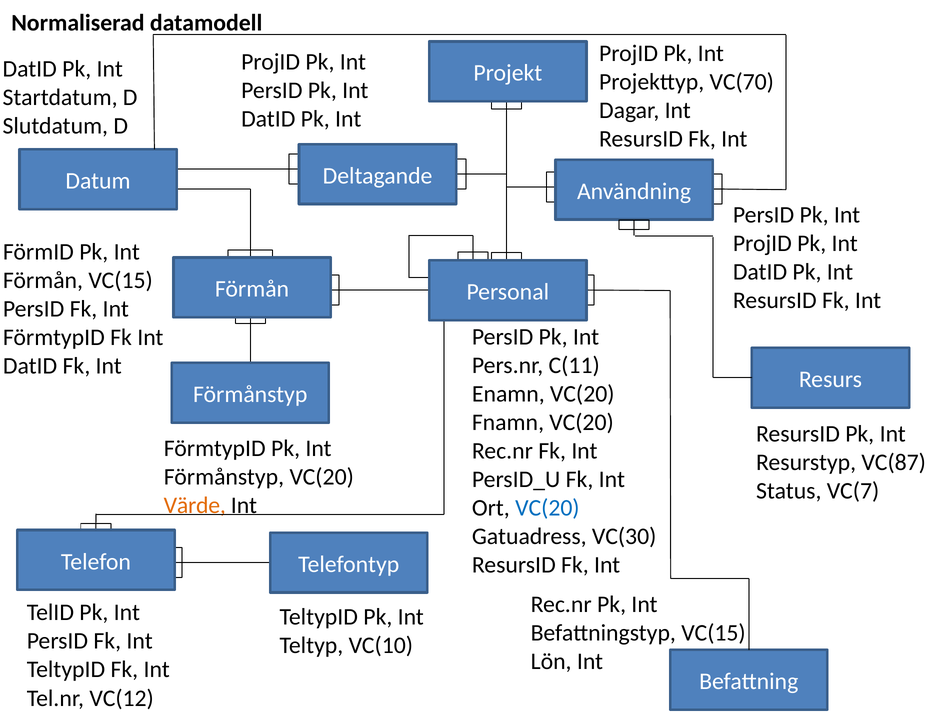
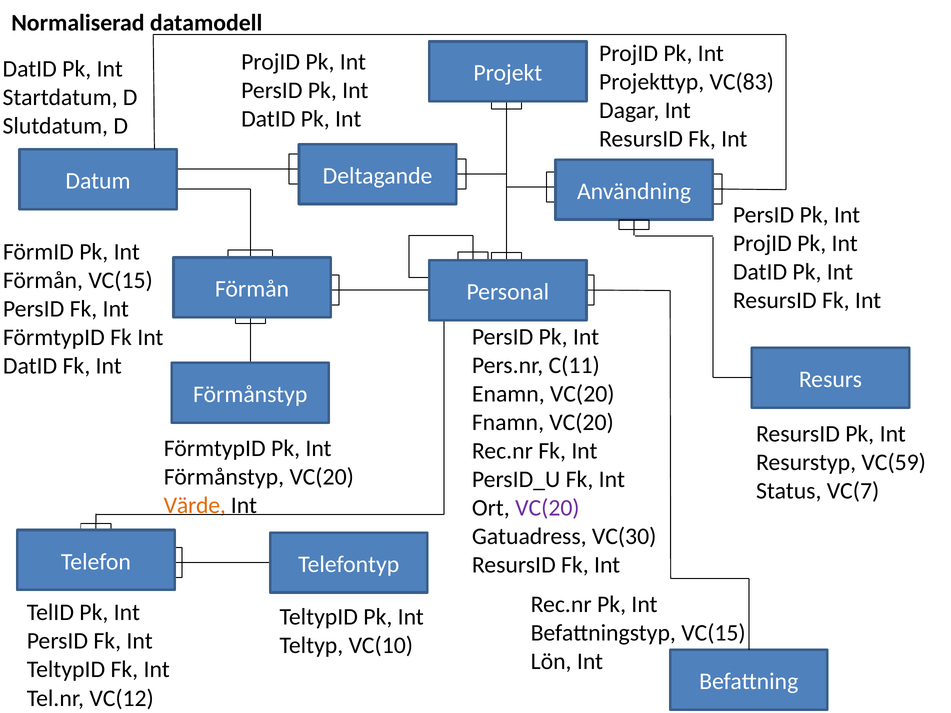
VC(70: VC(70 -> VC(83
VC(87: VC(87 -> VC(59
VC(20 at (547, 508) colour: blue -> purple
